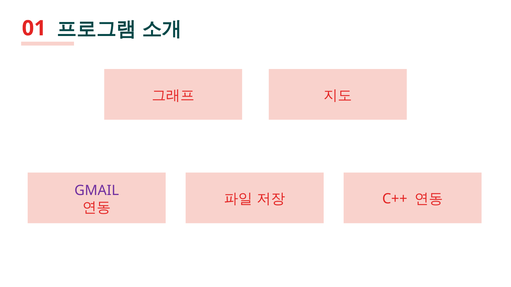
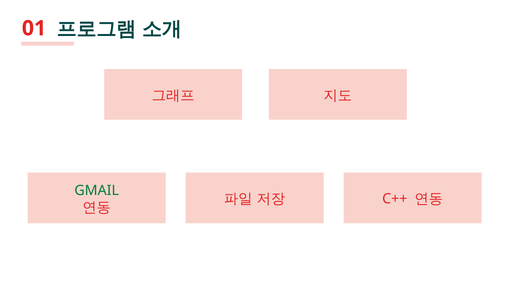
GMAIL colour: purple -> green
